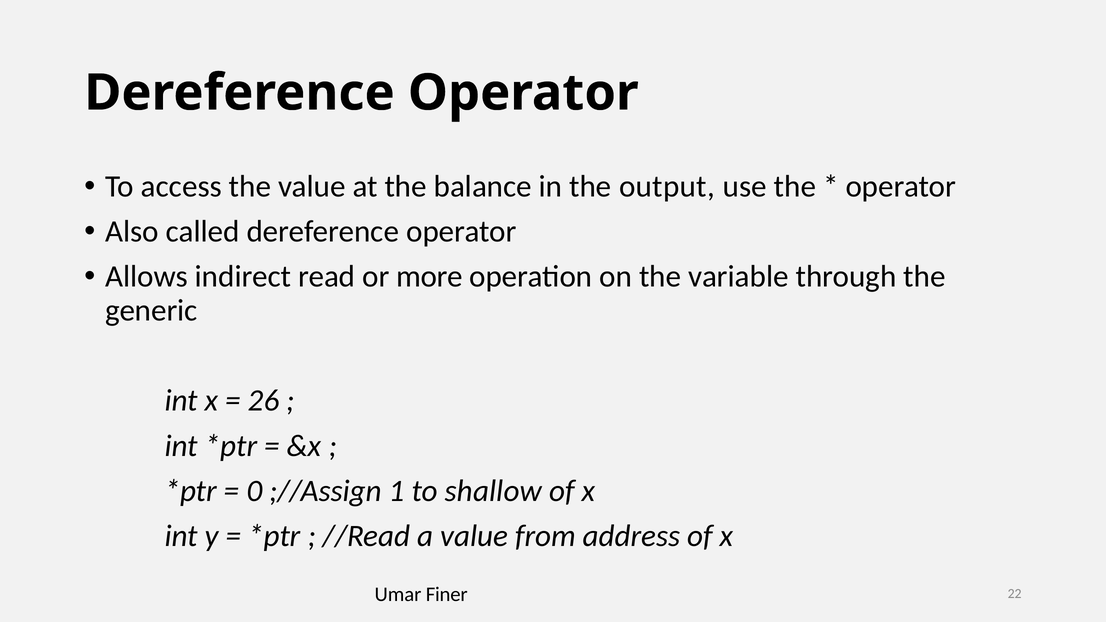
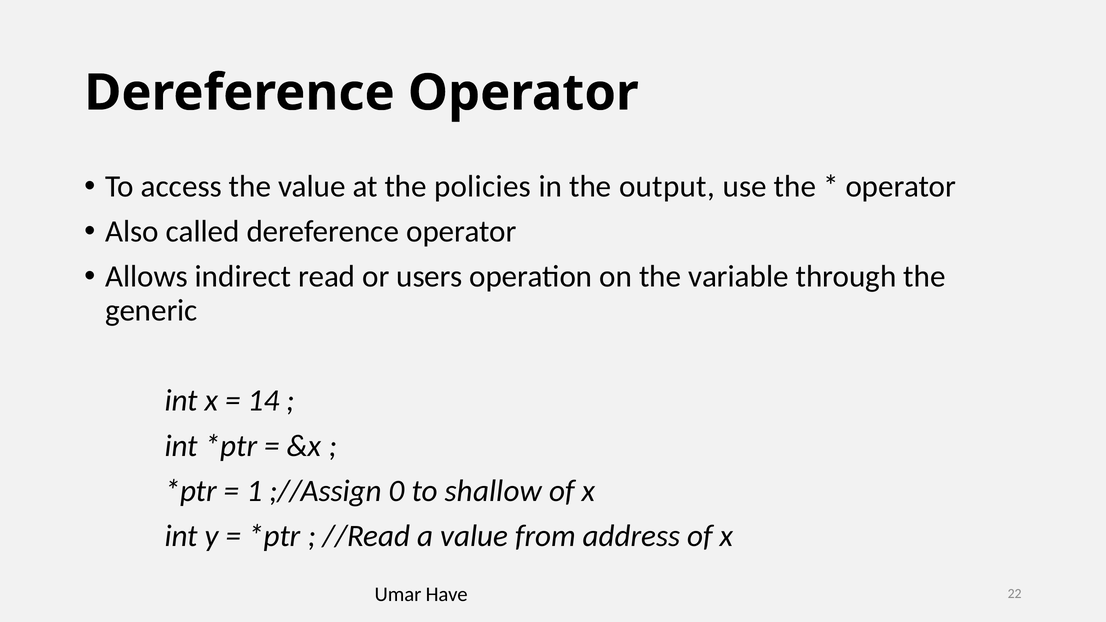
balance: balance -> policies
more: more -> users
26: 26 -> 14
0: 0 -> 1
1: 1 -> 0
Finer: Finer -> Have
